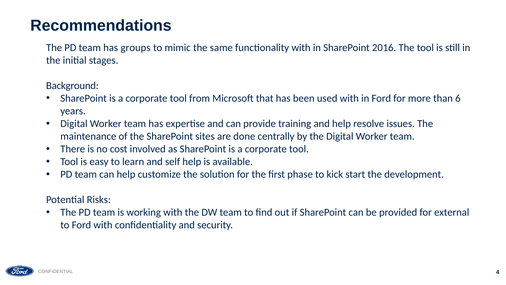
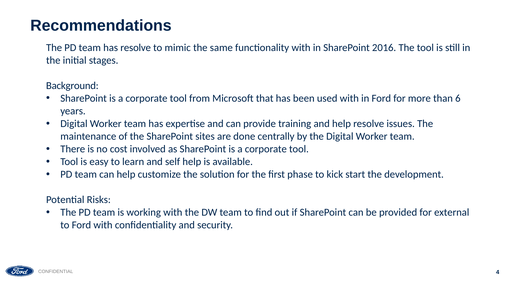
has groups: groups -> resolve
